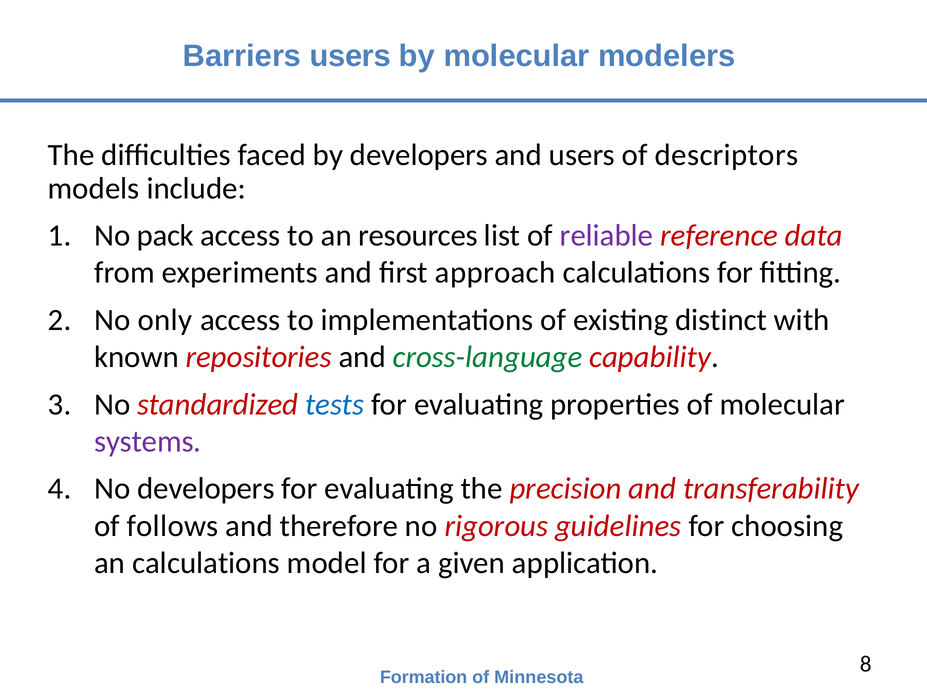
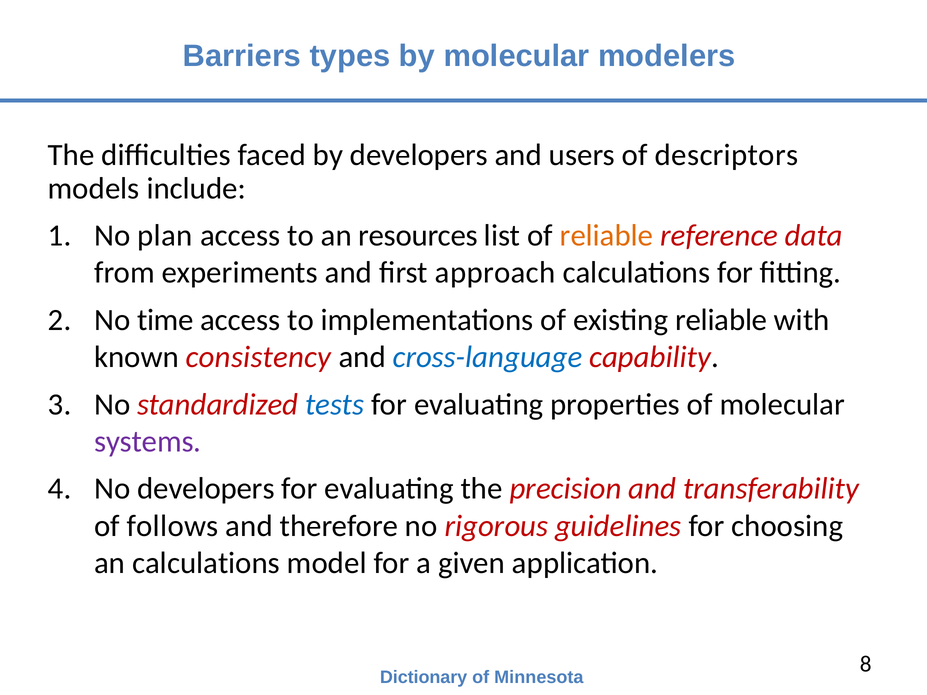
Barriers users: users -> types
pack: pack -> plan
reliable at (607, 236) colour: purple -> orange
only: only -> time
existing distinct: distinct -> reliable
repositories: repositories -> consistency
cross-language colour: green -> blue
Formation: Formation -> Dictionary
